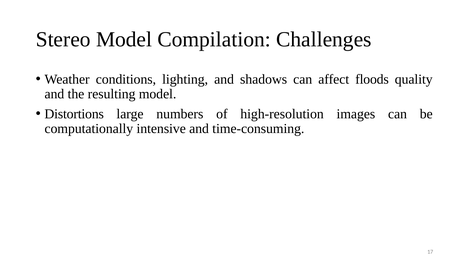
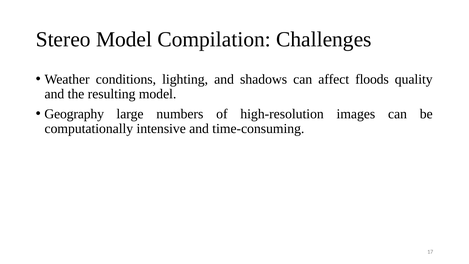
Distortions: Distortions -> Geography
